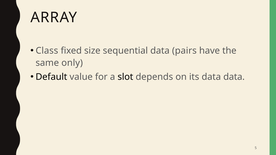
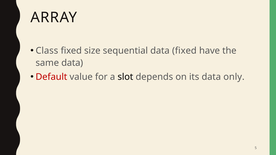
data pairs: pairs -> fixed
same only: only -> data
Default colour: black -> red
data data: data -> only
